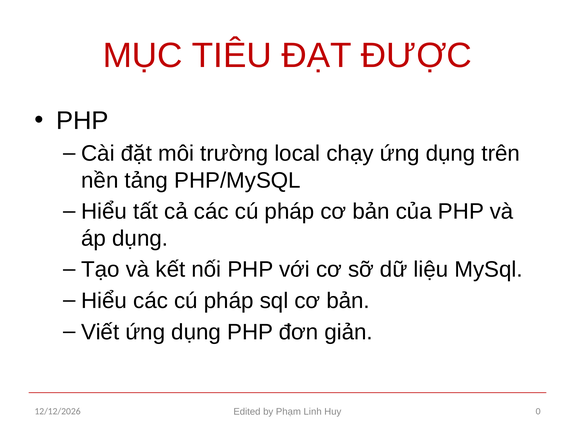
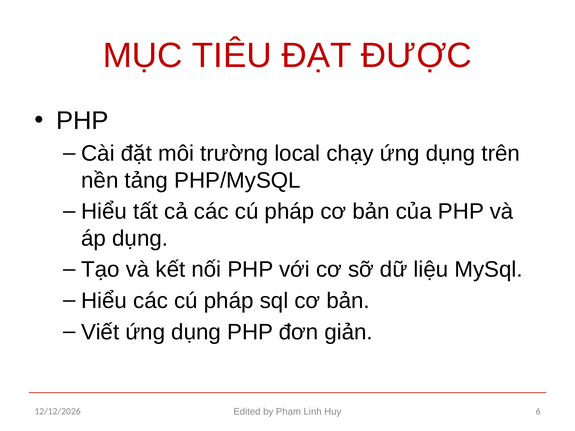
0: 0 -> 6
